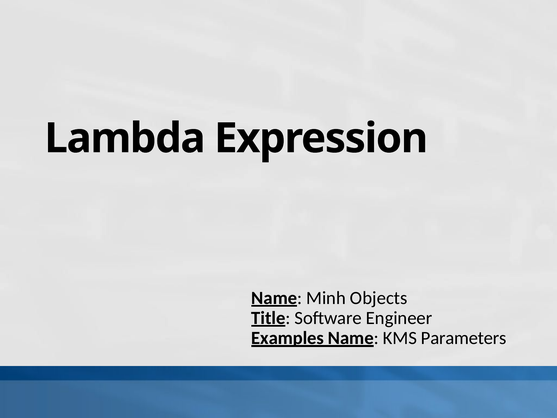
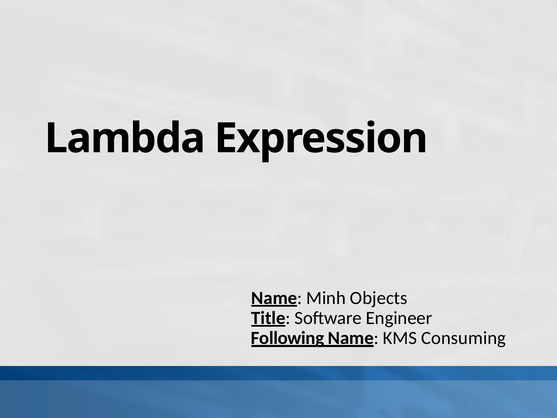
Examples: Examples -> Following
Parameters: Parameters -> Consuming
